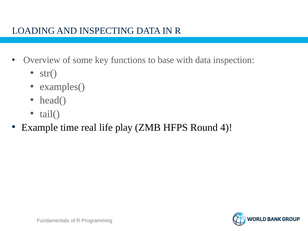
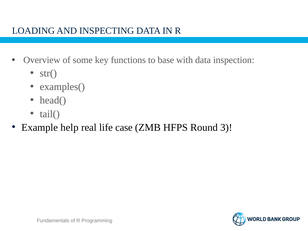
time: time -> help
play: play -> case
4: 4 -> 3
